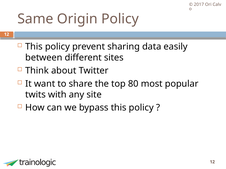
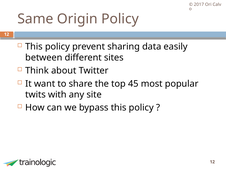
80: 80 -> 45
